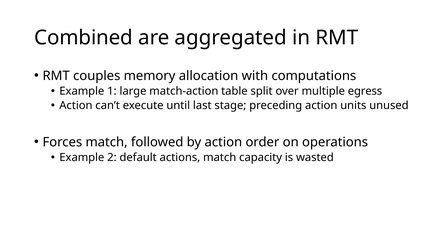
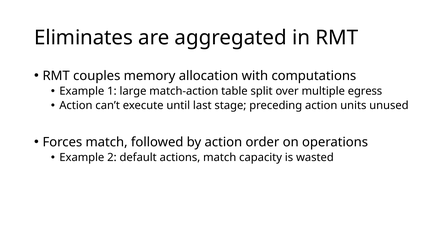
Combined: Combined -> Eliminates
